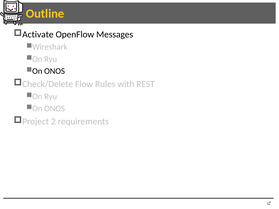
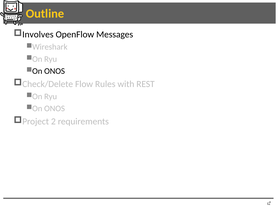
Activate: Activate -> Involves
